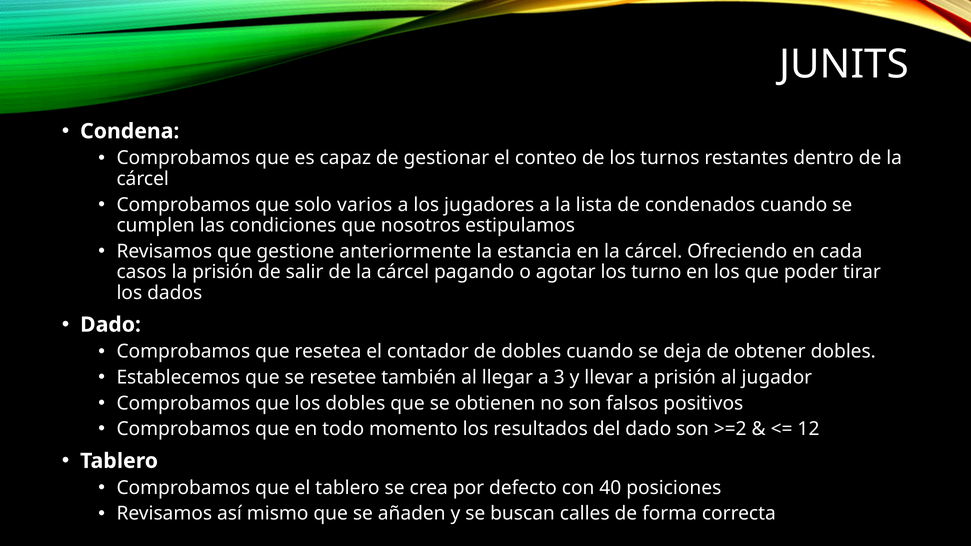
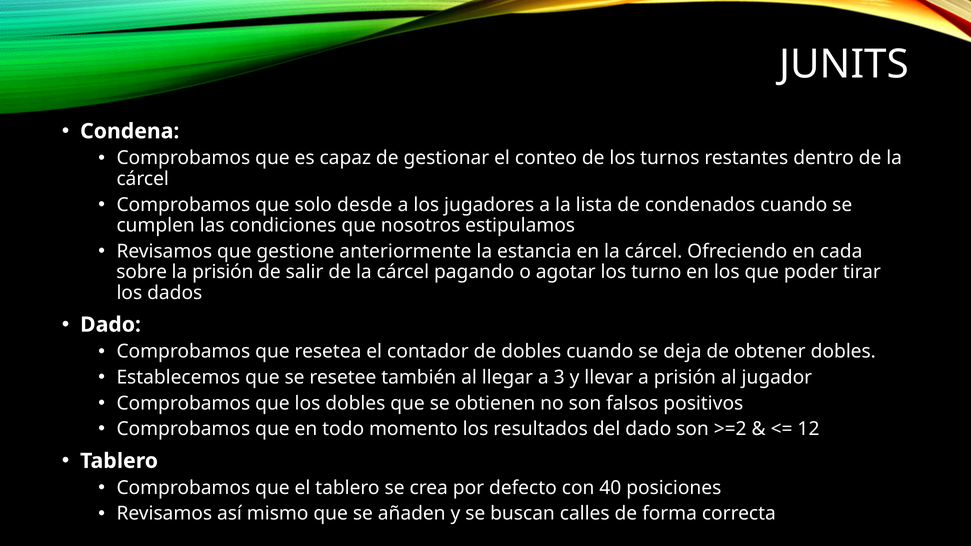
varios: varios -> desde
casos: casos -> sobre
